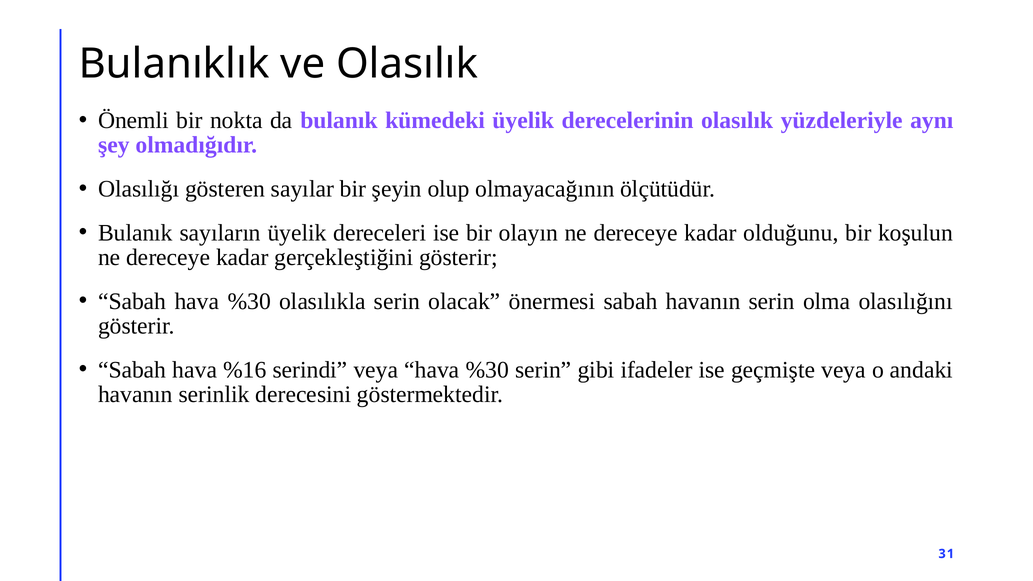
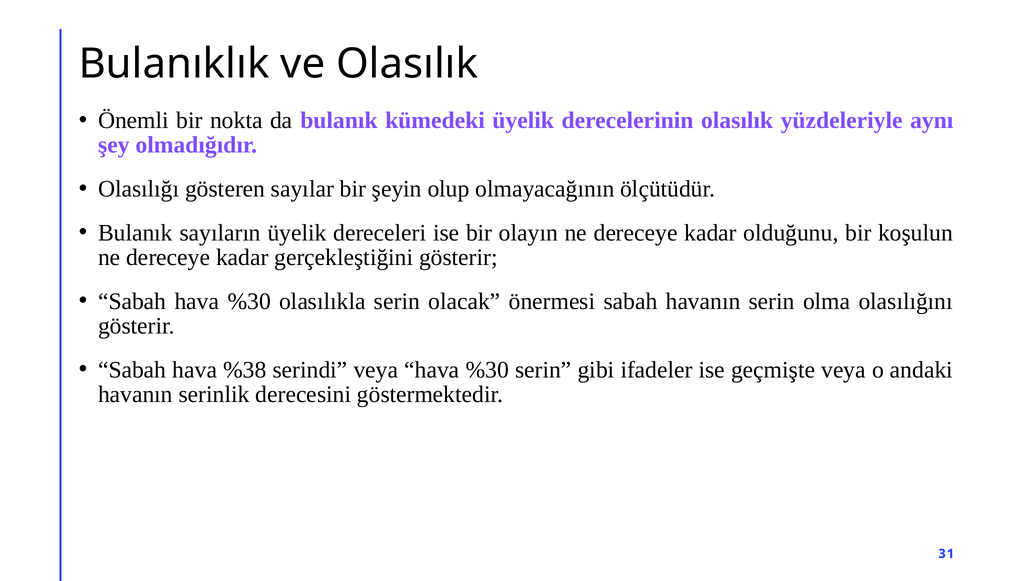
%16: %16 -> %38
